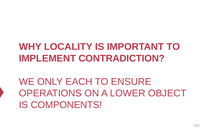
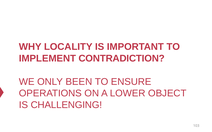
EACH: EACH -> BEEN
COMPONENTS: COMPONENTS -> CHALLENGING
